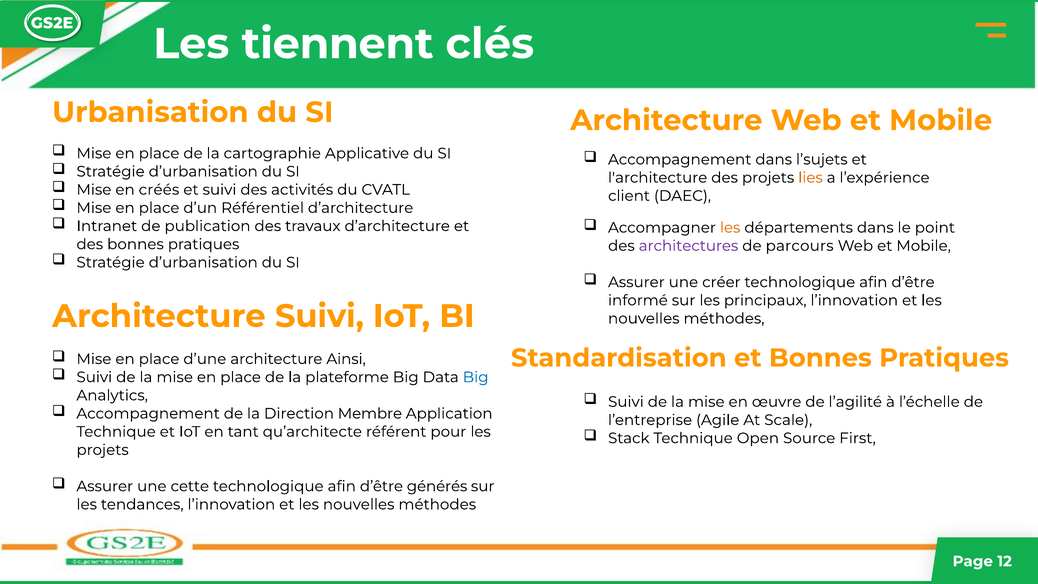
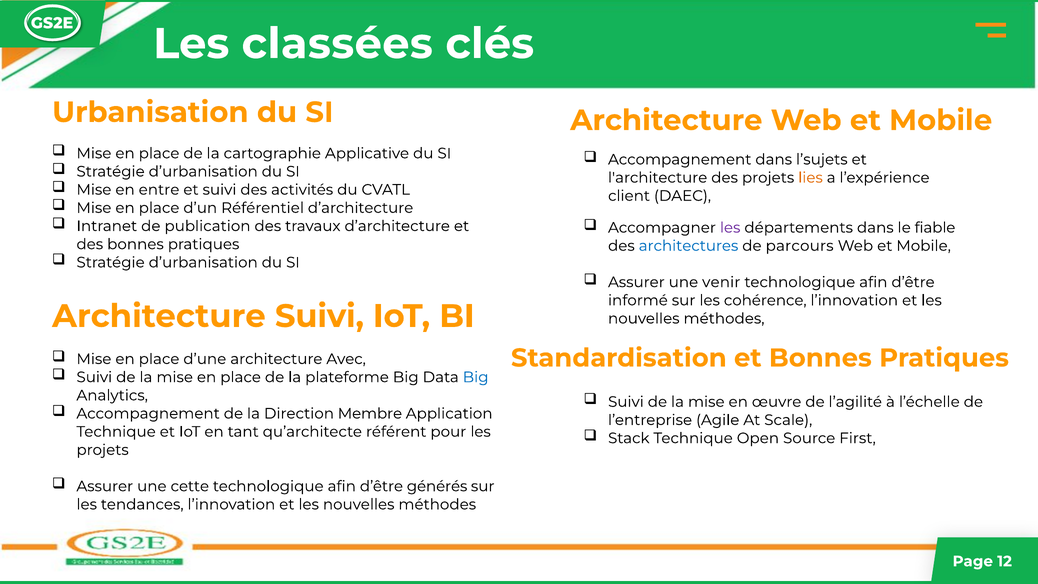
tiennent: tiennent -> classées
créés: créés -> entre
les at (730, 228) colour: orange -> purple
point: point -> fiable
architectures colour: purple -> blue
créer: créer -> venir
principaux: principaux -> cohérence
Ainsi: Ainsi -> Avec
